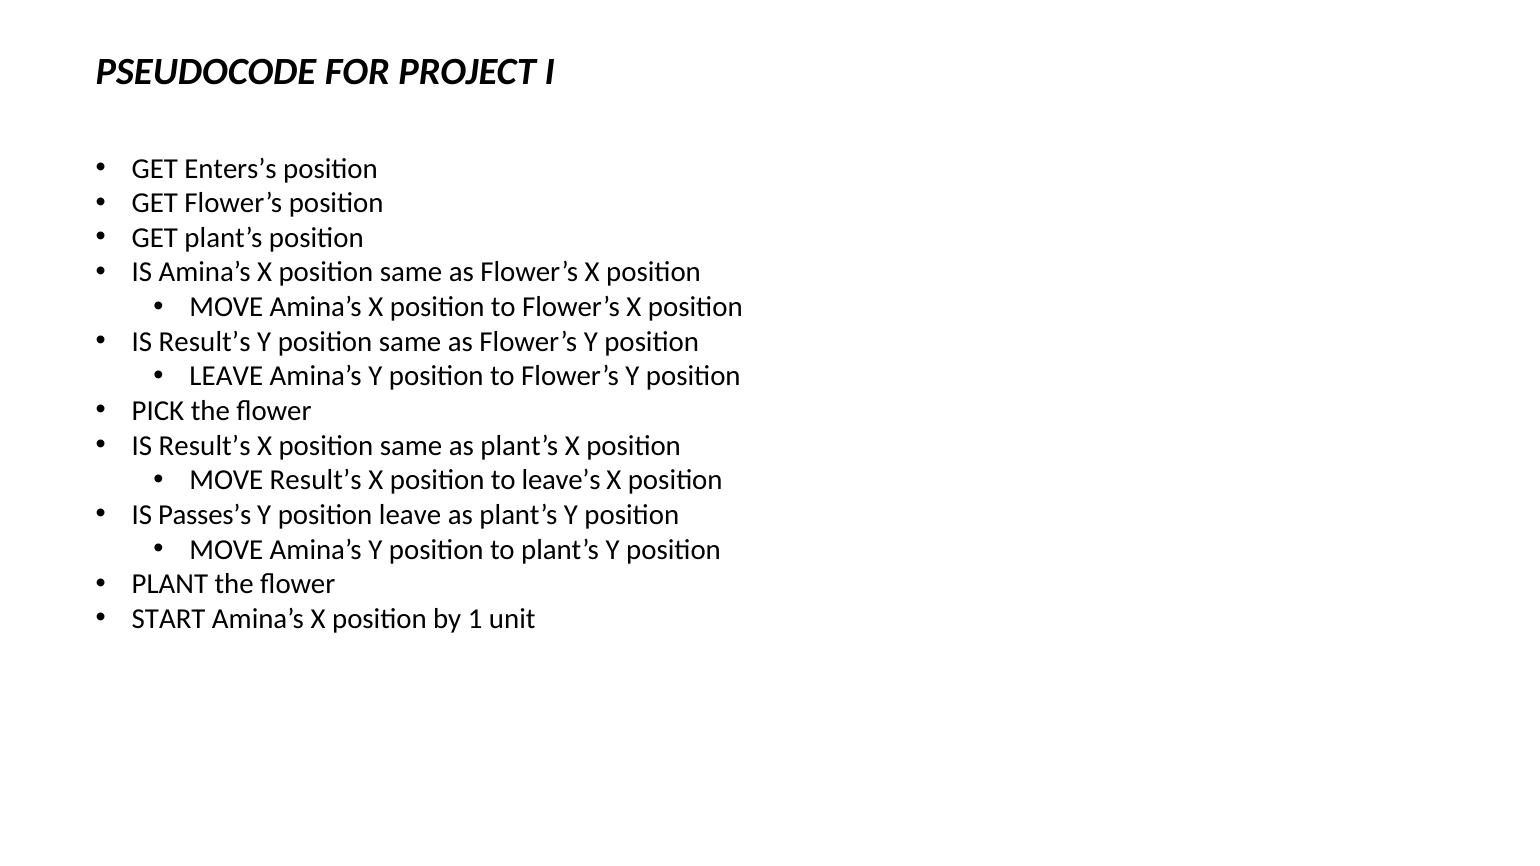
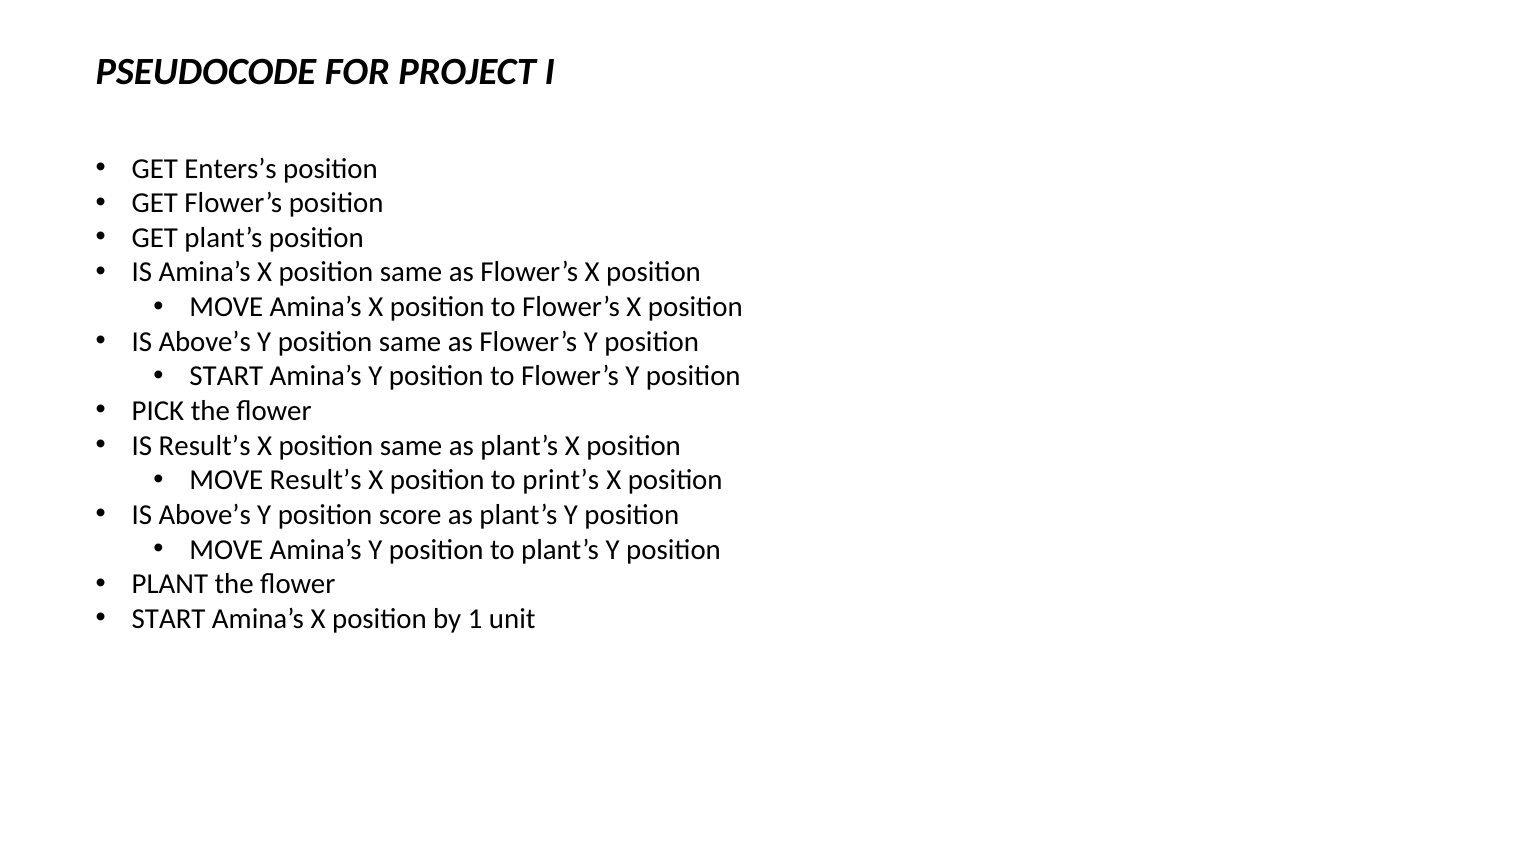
Result’s at (205, 342): Result’s -> Above’s
LEAVE at (226, 376): LEAVE -> START
leave’s: leave’s -> print’s
Passes’s at (205, 515): Passes’s -> Above’s
position leave: leave -> score
